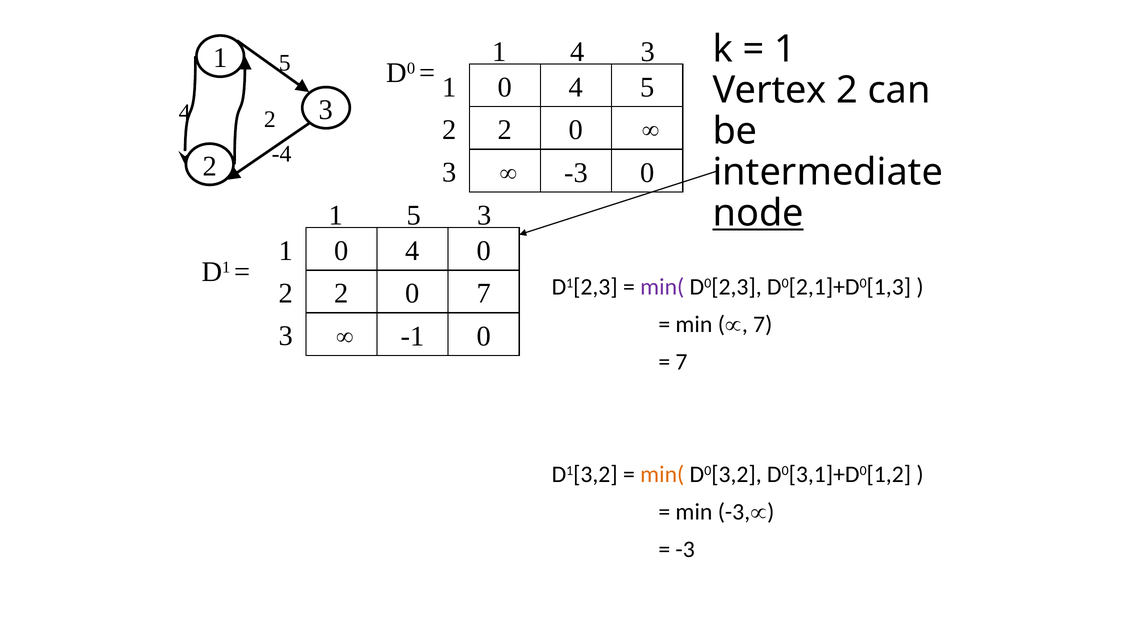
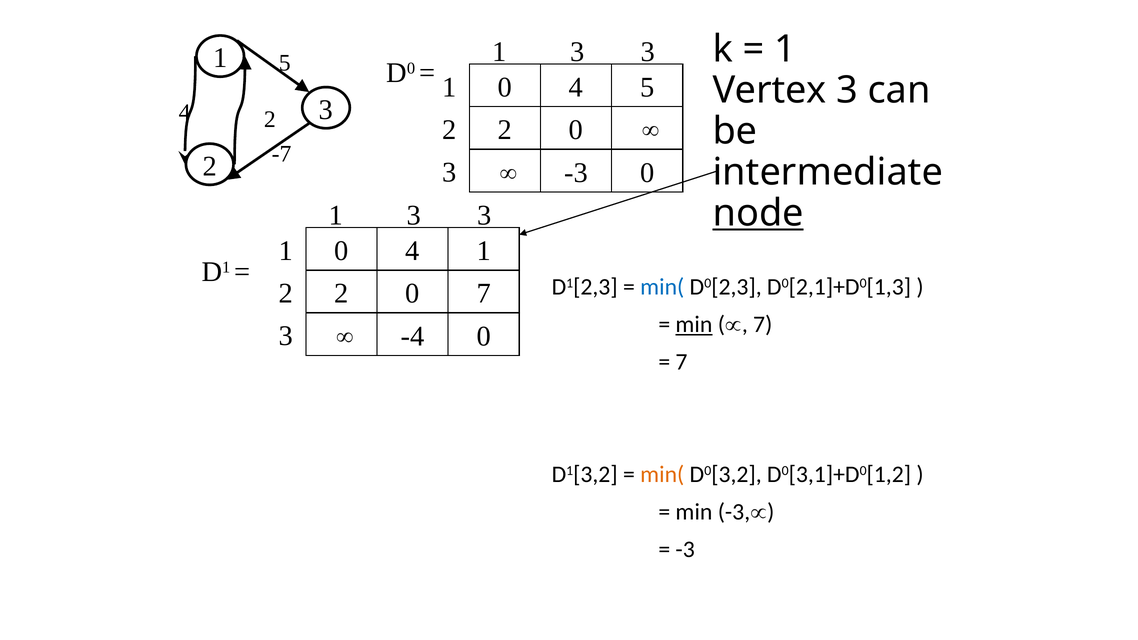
4 at (578, 52): 4 -> 3
Vertex 2: 2 -> 3
-4: -4 -> -7
5 at (414, 215): 5 -> 3
0 at (484, 251): 0 -> 1
min( at (662, 287) colour: purple -> blue
min at (694, 325) underline: none -> present
-1: -1 -> -4
